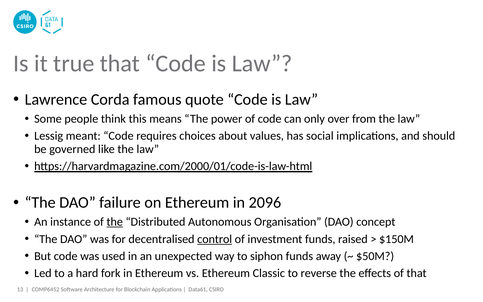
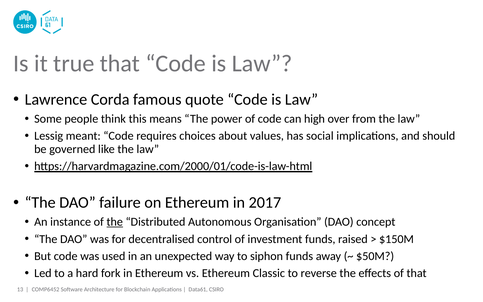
only: only -> high
2096: 2096 -> 2017
control underline: present -> none
